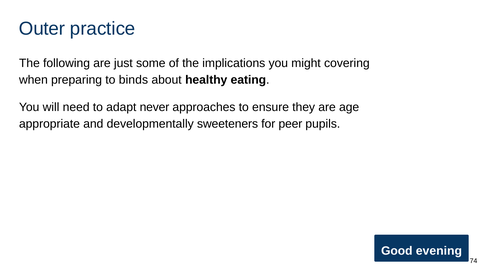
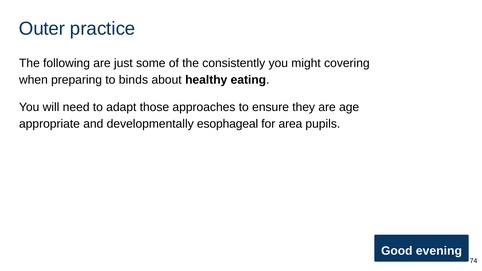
implications: implications -> consistently
never: never -> those
sweeteners: sweeteners -> esophageal
peer: peer -> area
